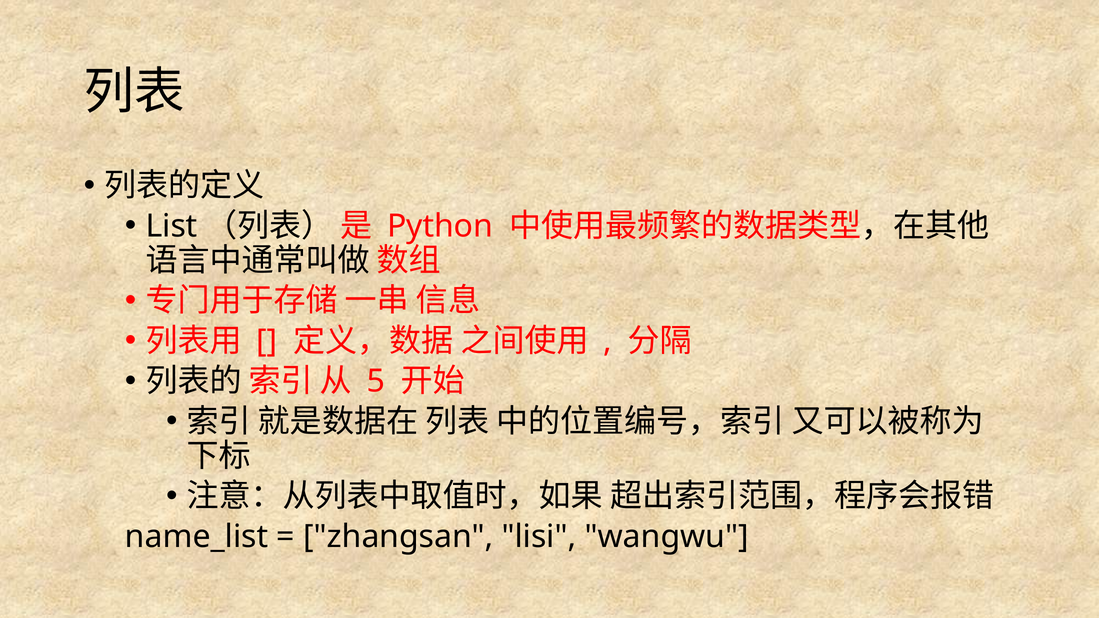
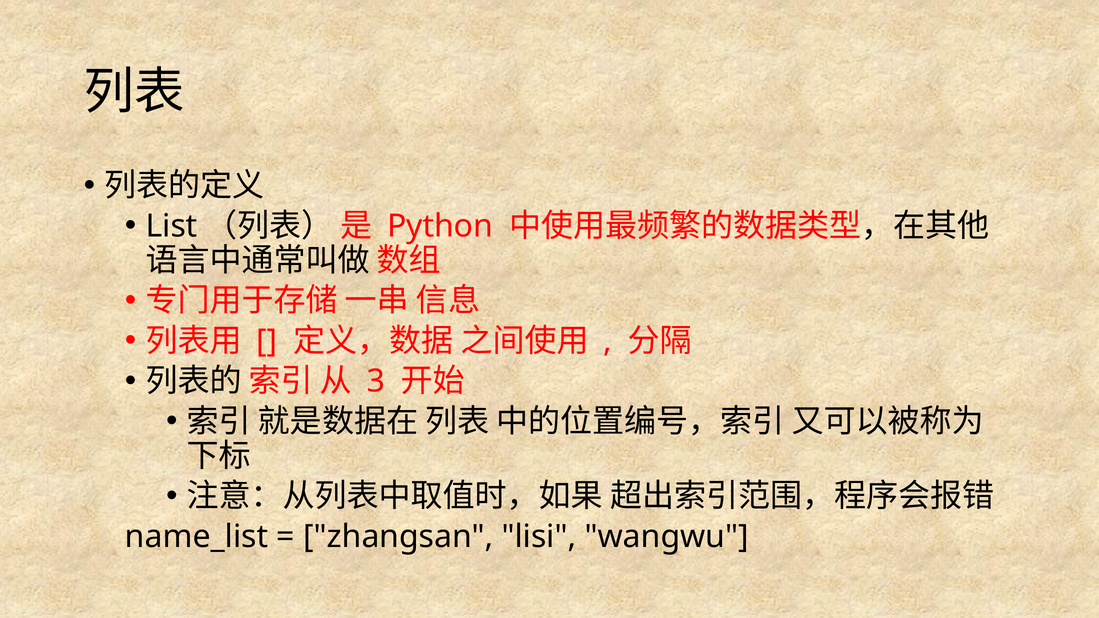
5: 5 -> 3
